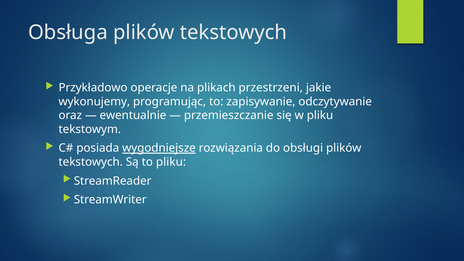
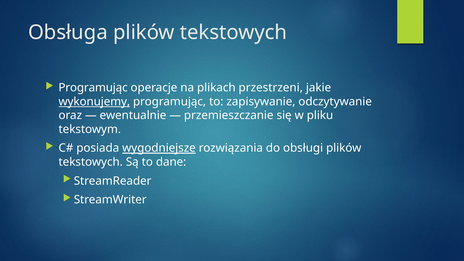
Przykładowo at (93, 88): Przykładowo -> Programując
wykonujemy underline: none -> present
to pliku: pliku -> dane
